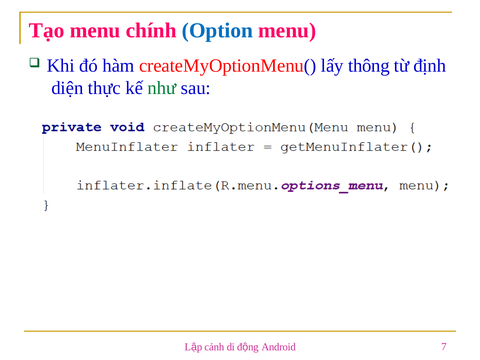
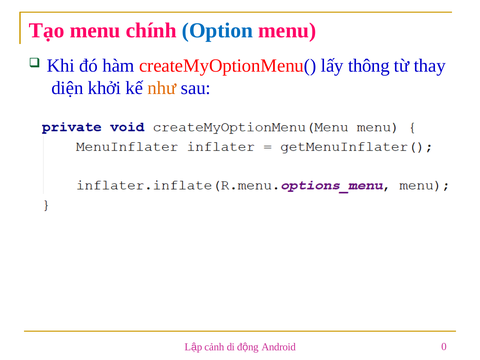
định: định -> thay
thực: thực -> khởi
như colour: green -> orange
7: 7 -> 0
